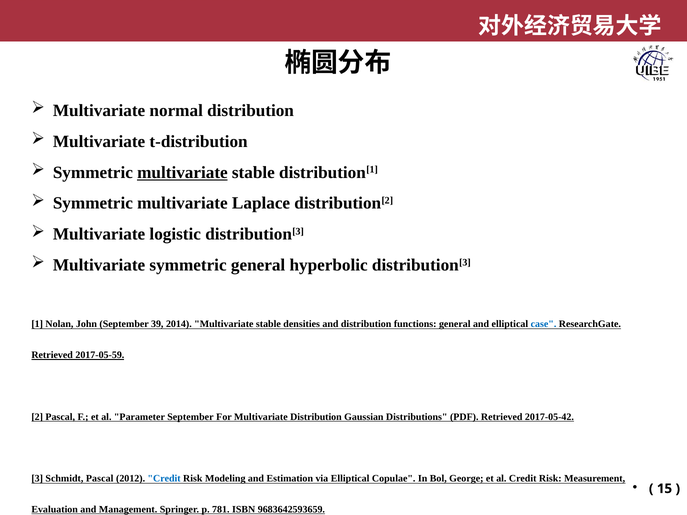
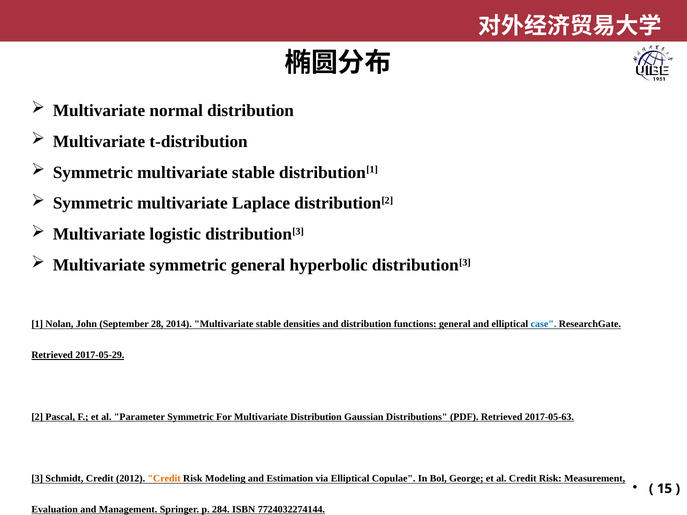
multivariate at (182, 172) underline: present -> none
39: 39 -> 28
2017-05-59: 2017-05-59 -> 2017-05-29
Parameter September: September -> Symmetric
2017-05-42: 2017-05-42 -> 2017-05-63
Schmidt Pascal: Pascal -> Credit
Credit at (164, 479) colour: blue -> orange
781: 781 -> 284
9683642593659: 9683642593659 -> 7724032274144
